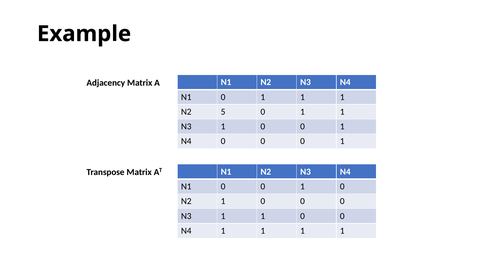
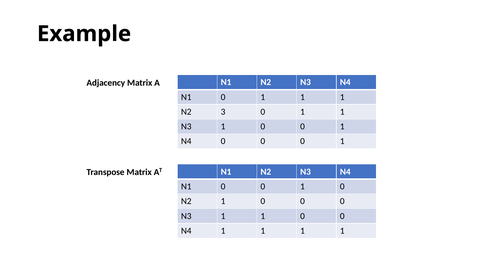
5: 5 -> 3
